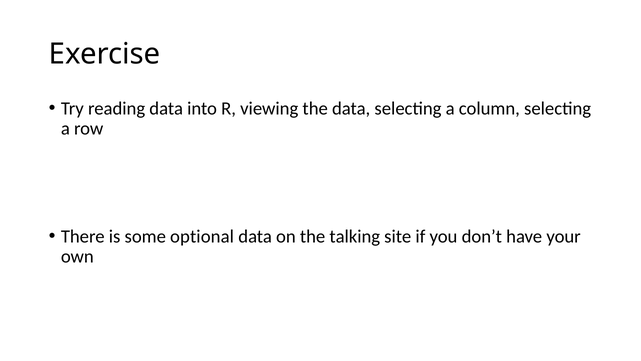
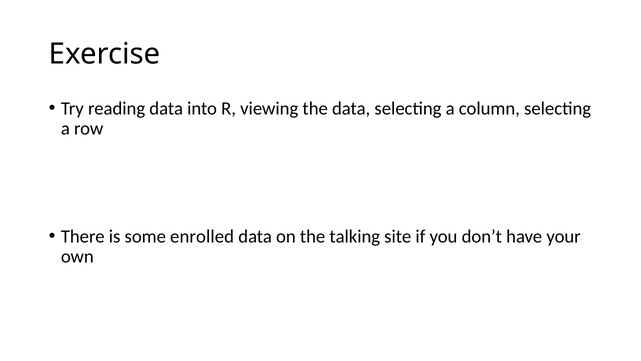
optional: optional -> enrolled
